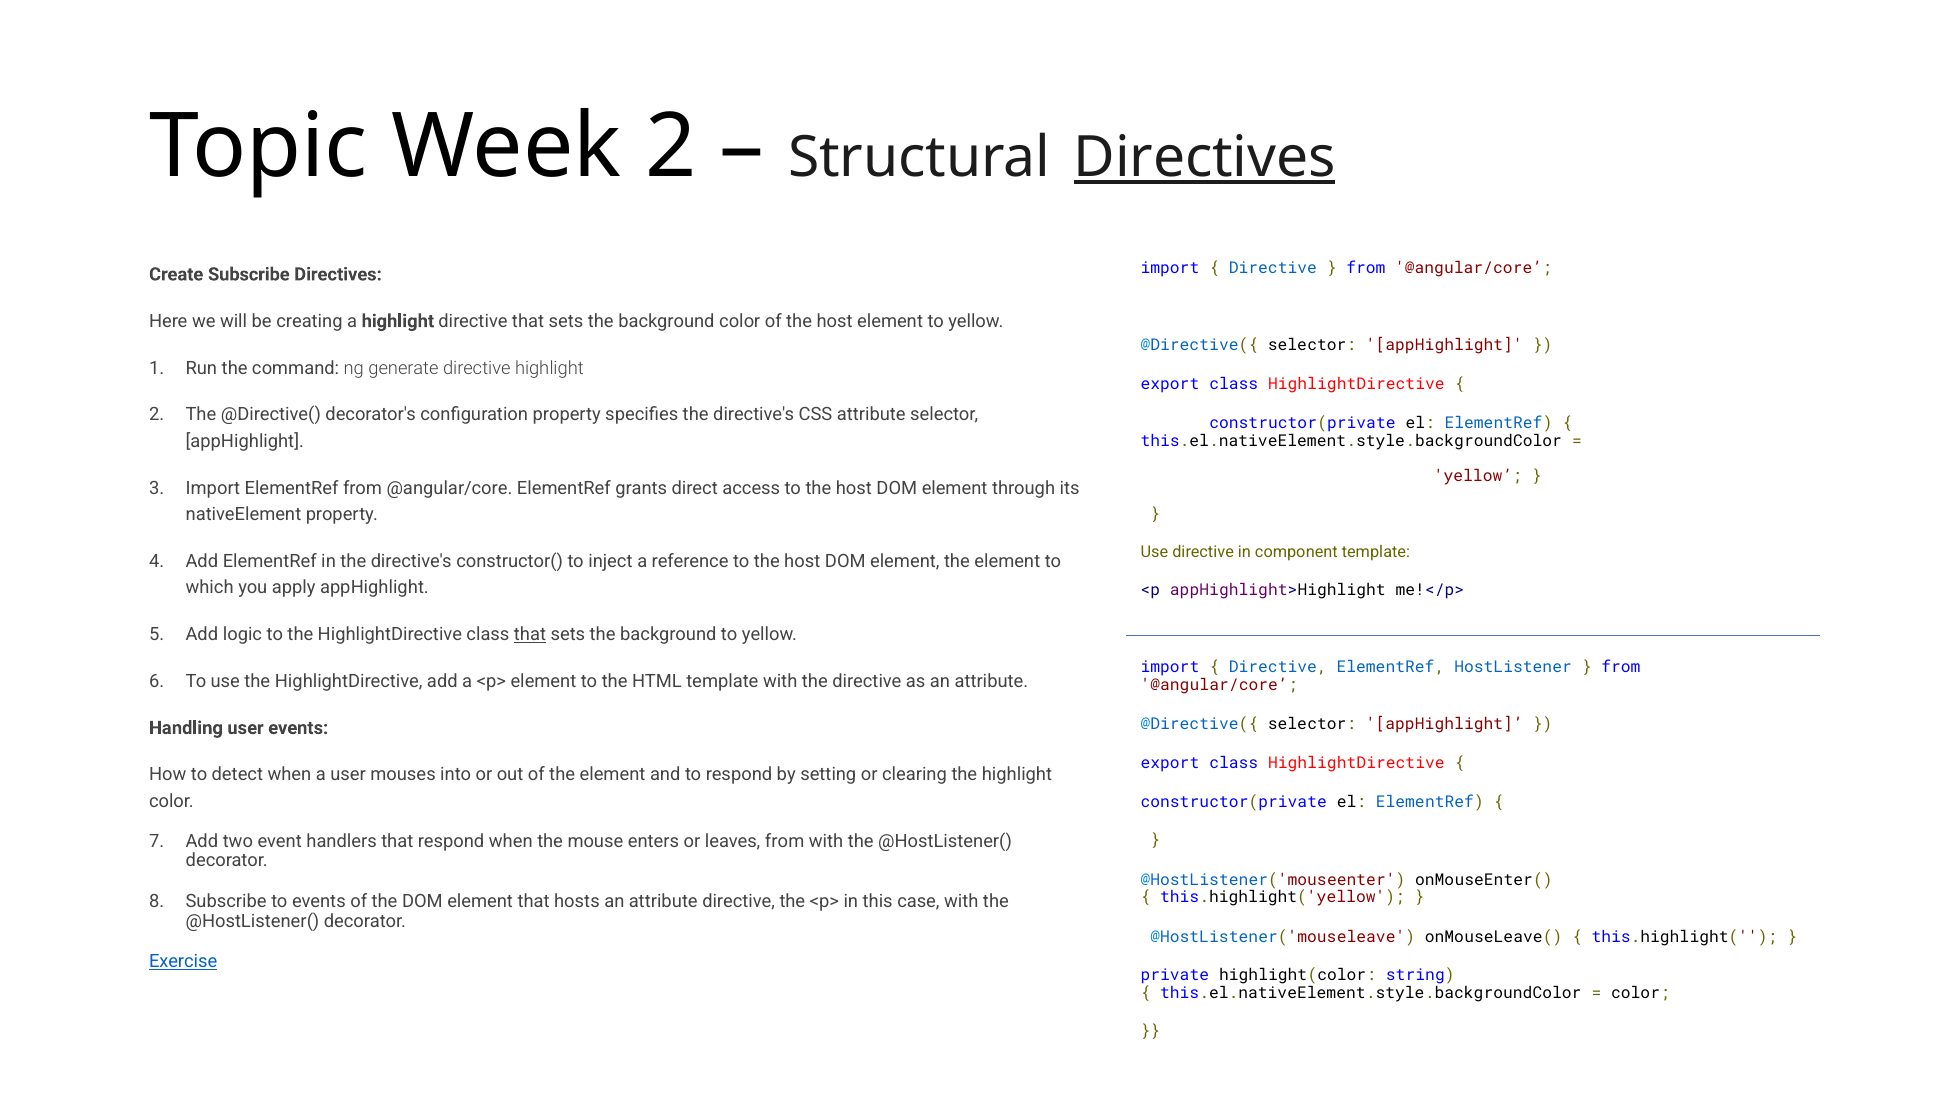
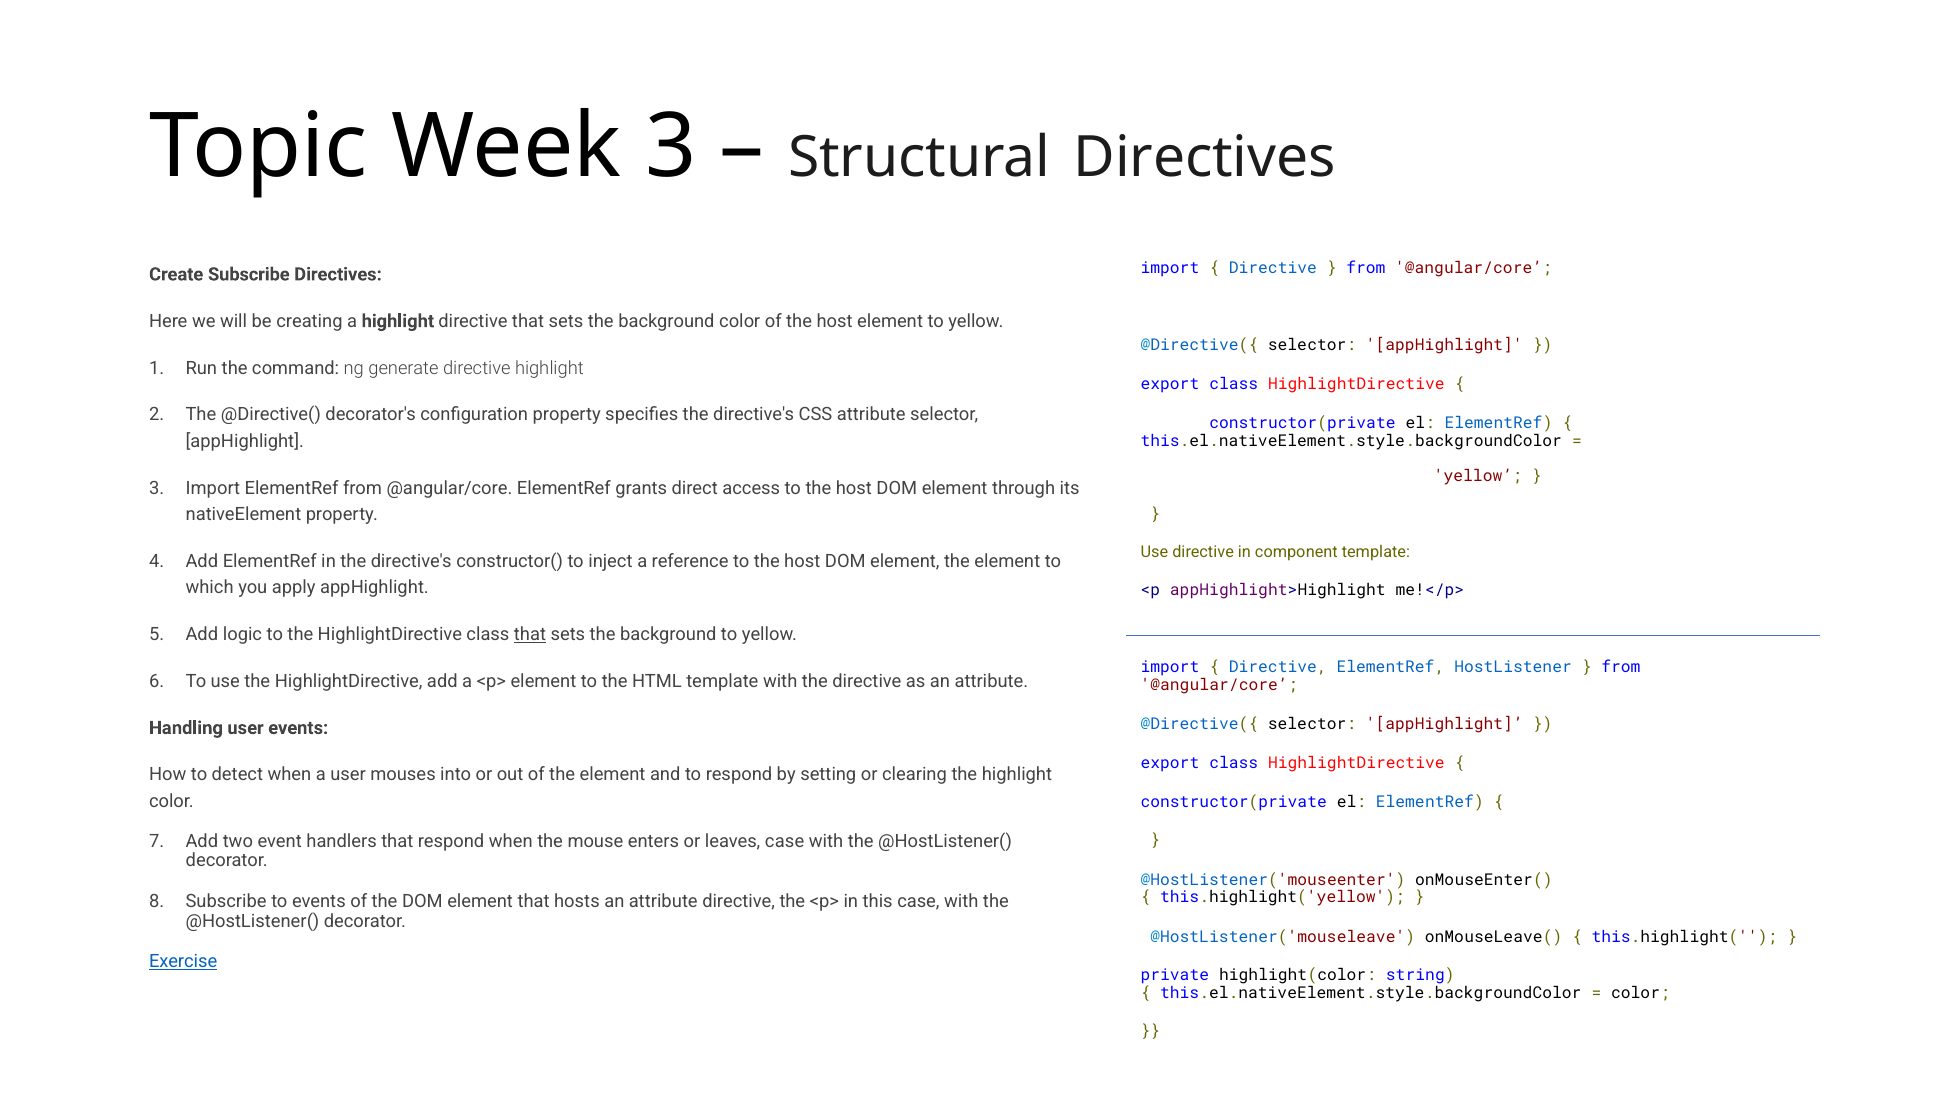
Week 2: 2 -> 3
Directives at (1205, 158) underline: present -> none
leaves from: from -> case
